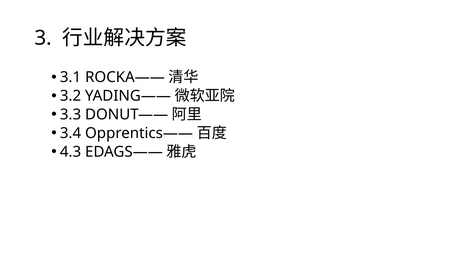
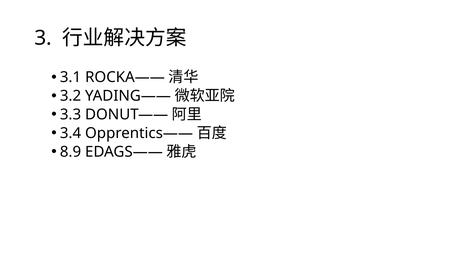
4.3: 4.3 -> 8.9
